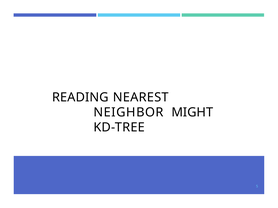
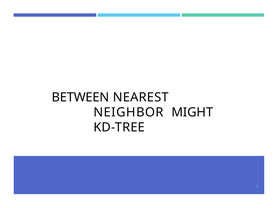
READING: READING -> BETWEEN
